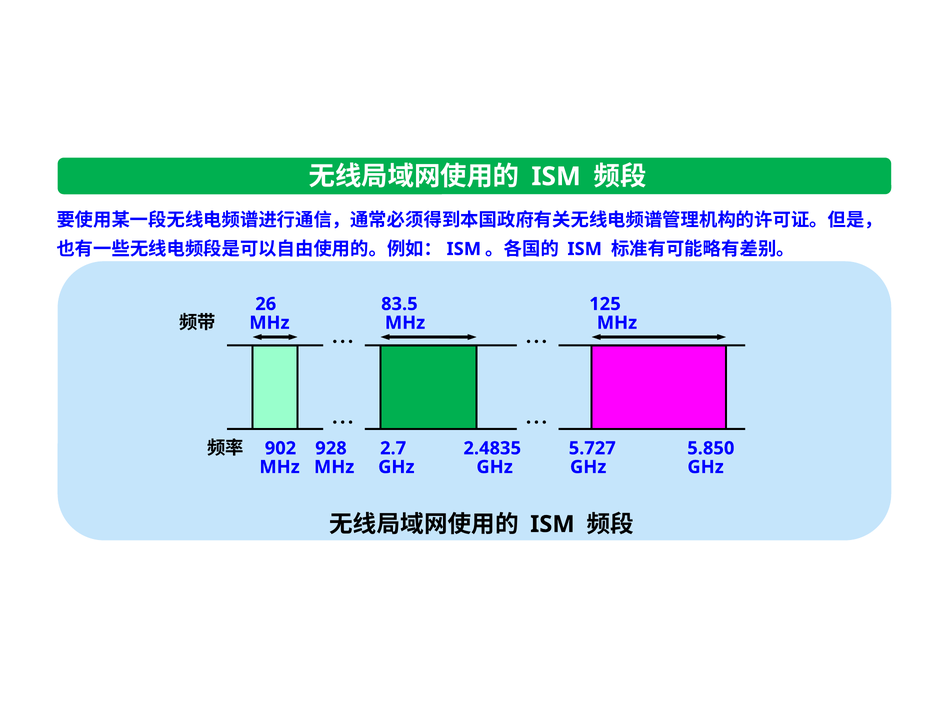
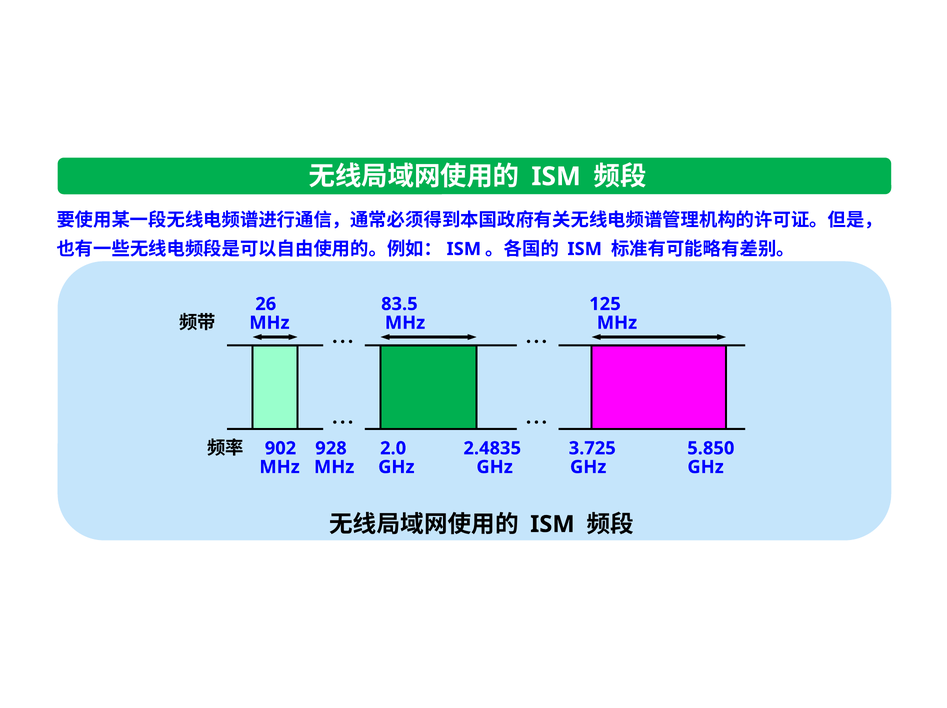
2.7: 2.7 -> 2.0
5.727: 5.727 -> 3.725
